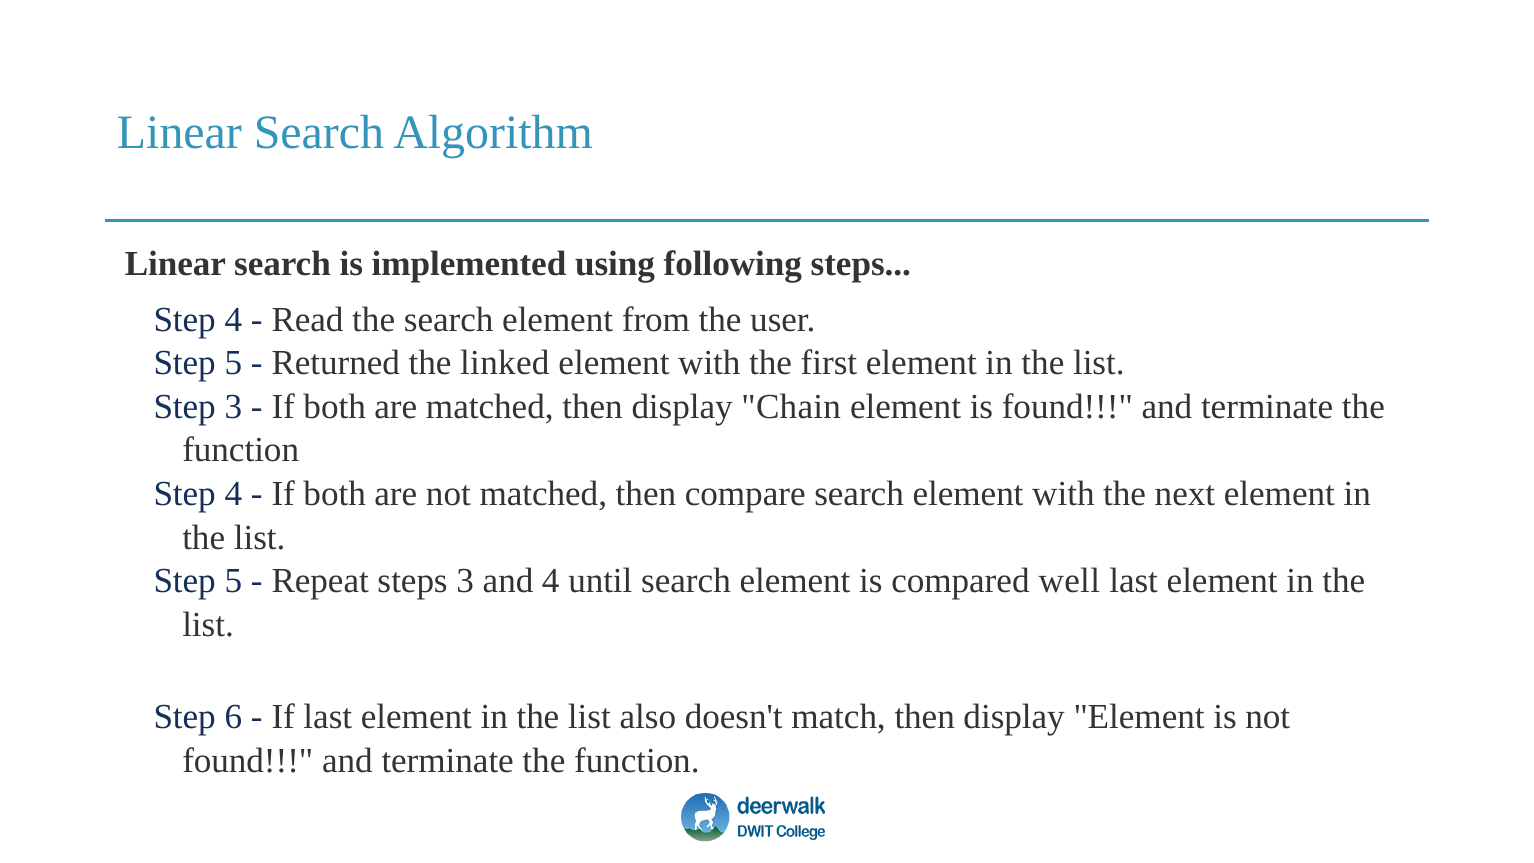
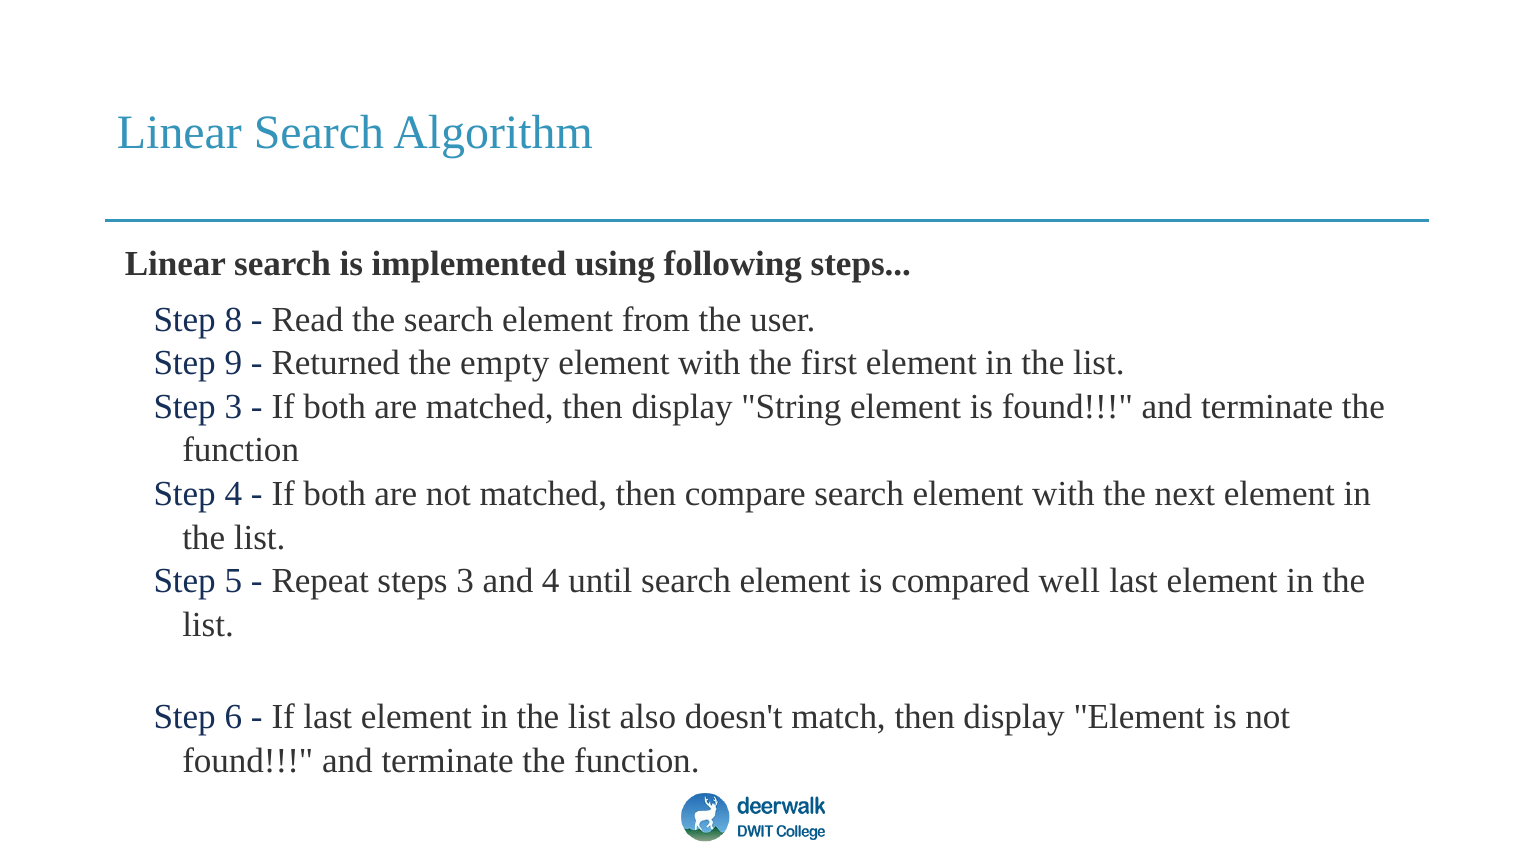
4 at (233, 319): 4 -> 8
5 at (233, 363): 5 -> 9
linked: linked -> empty
Chain: Chain -> String
